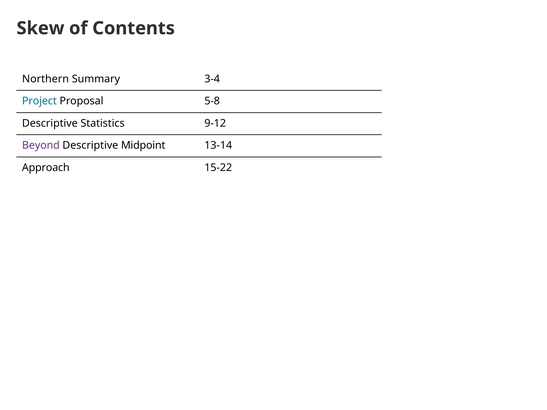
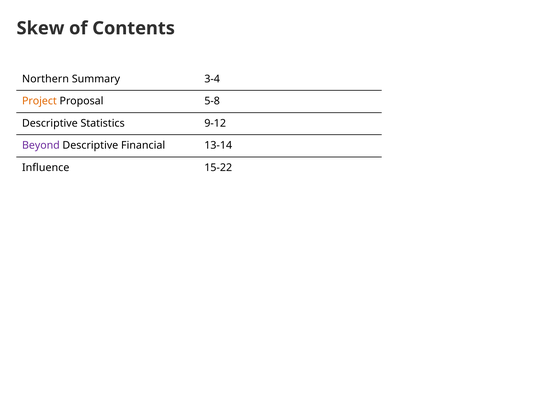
Project colour: blue -> orange
Midpoint: Midpoint -> Financial
Approach: Approach -> Influence
